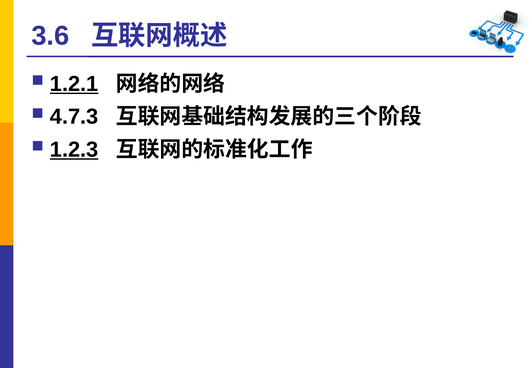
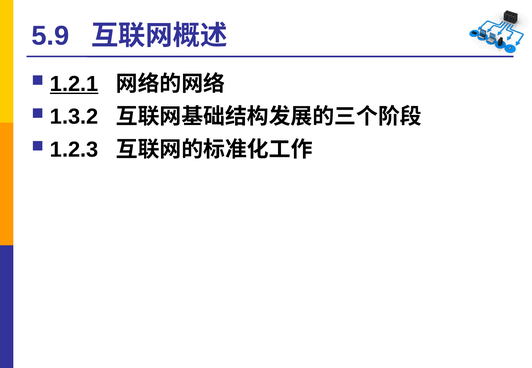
3.6: 3.6 -> 5.9
4.7.3: 4.7.3 -> 1.3.2
1.2.3 underline: present -> none
